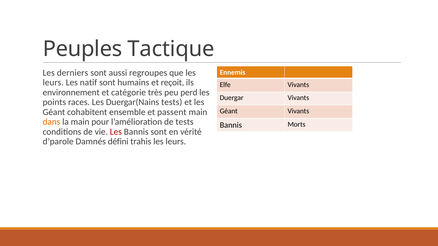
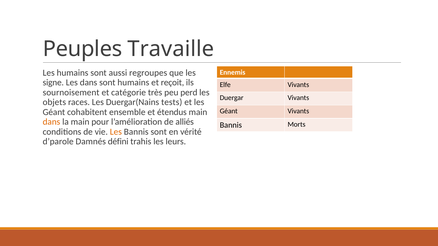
Tactique: Tactique -> Travaille
Les derniers: derniers -> humains
leurs at (53, 83): leurs -> signe
Les natif: natif -> dans
environnement: environnement -> sournoisement
points: points -> objets
passent: passent -> étendus
de tests: tests -> alliés
Les at (116, 132) colour: red -> orange
